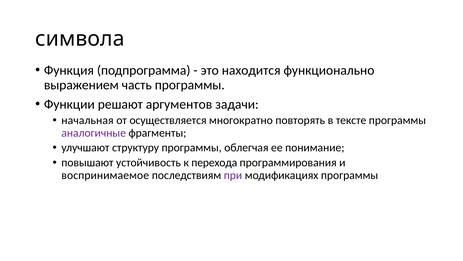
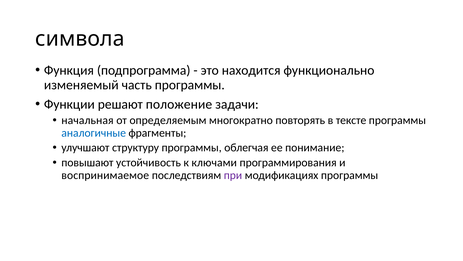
выражением: выражением -> изменяемый
аргументов: аргументов -> положение
осуществляется: осуществляется -> определяемым
аналогичные colour: purple -> blue
перехода: перехода -> ключами
